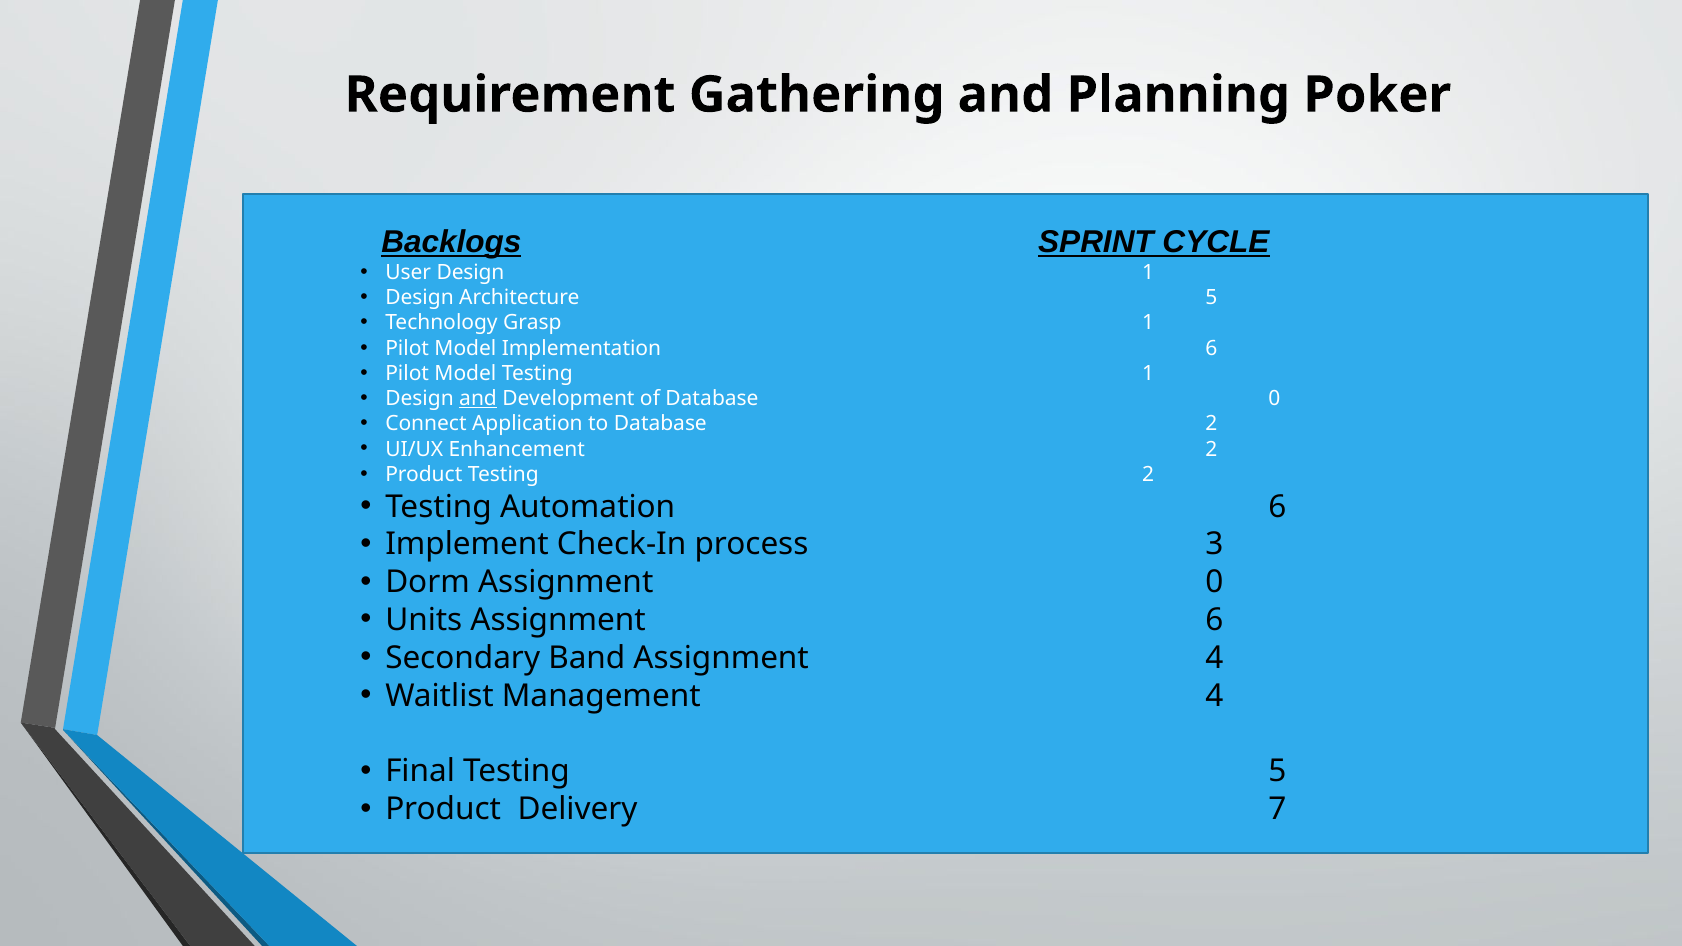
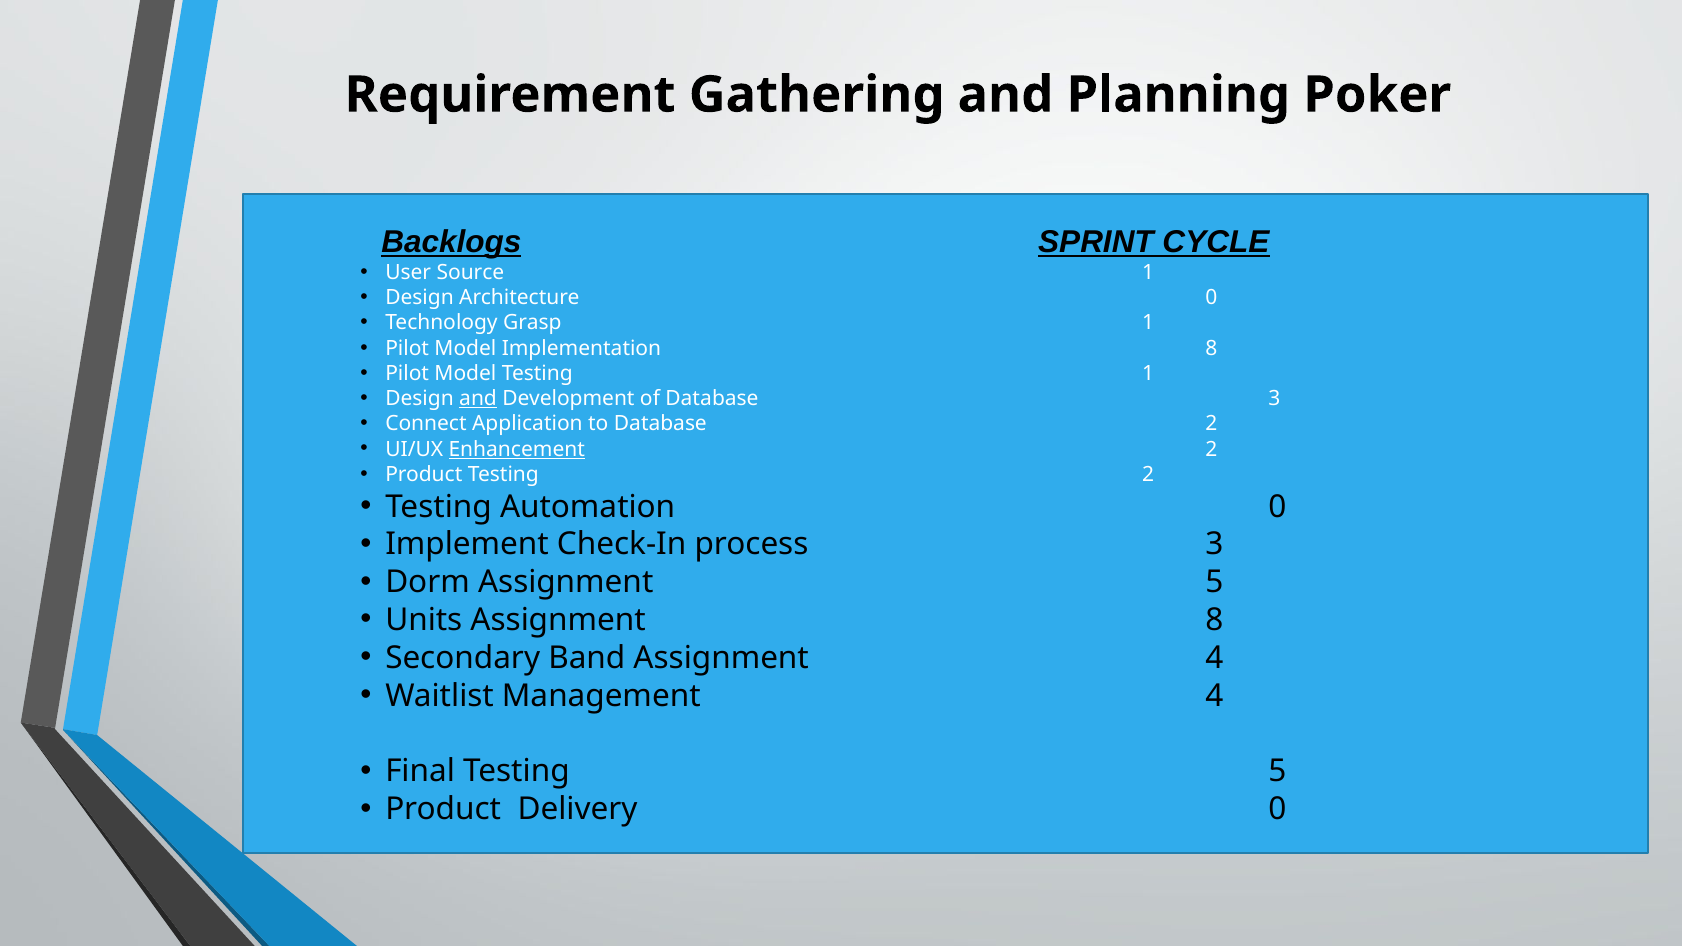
User Design: Design -> Source
Architecture 5: 5 -> 0
Implementation 6: 6 -> 8
Database 0: 0 -> 3
Enhancement underline: none -> present
Automation 6: 6 -> 0
Assignment 0: 0 -> 5
Assignment 6: 6 -> 8
Delivery 7: 7 -> 0
